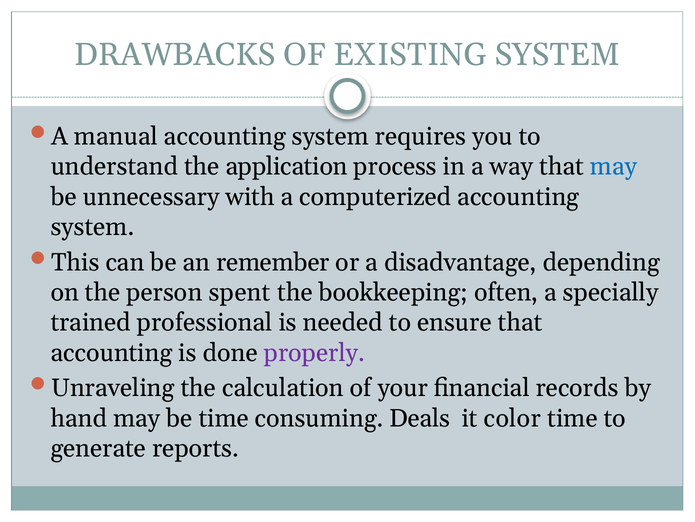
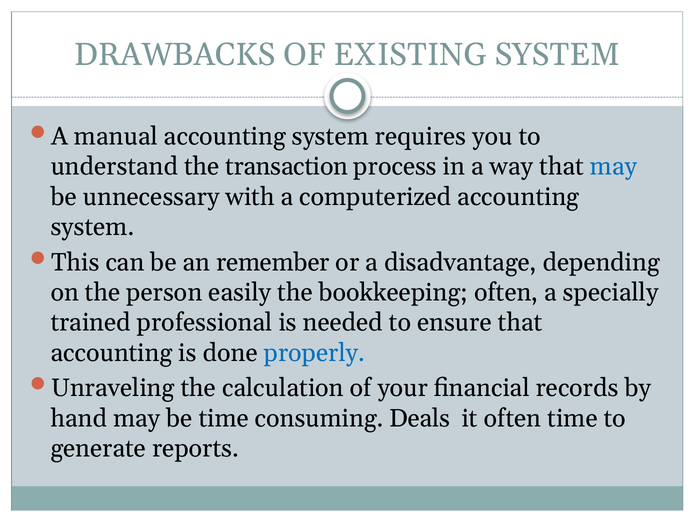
application: application -> transaction
spent: spent -> easily
properly colour: purple -> blue
it color: color -> often
